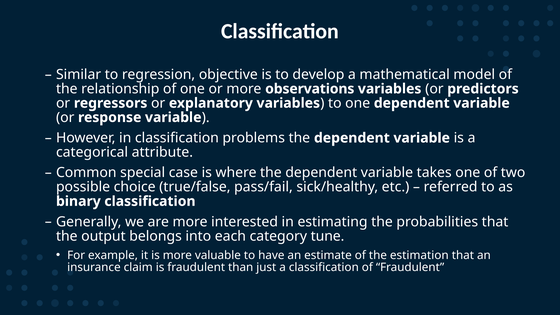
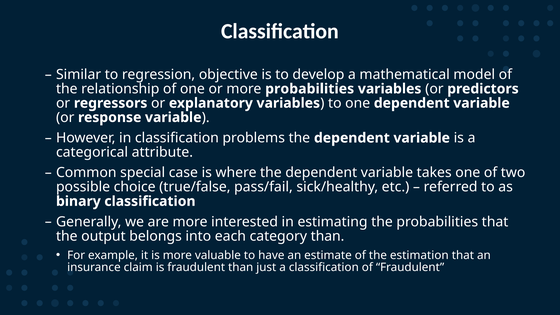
more observations: observations -> probabilities
category tune: tune -> than
